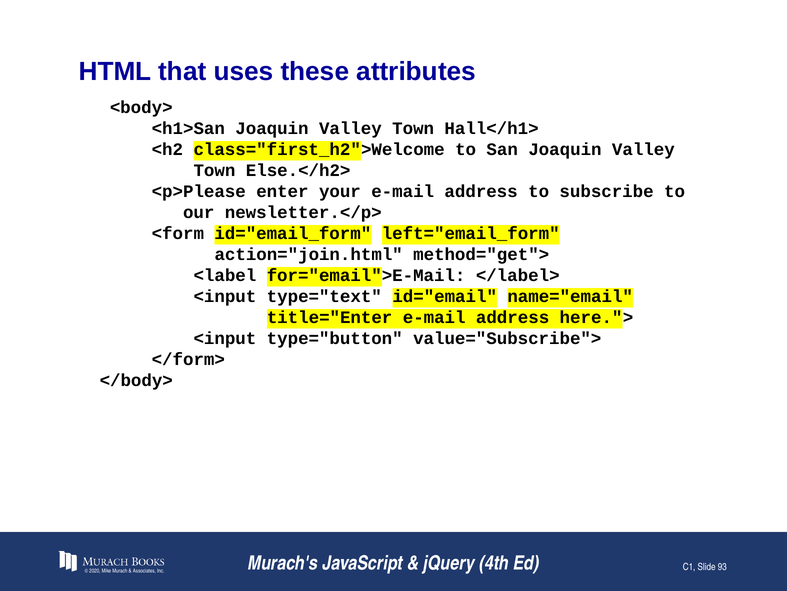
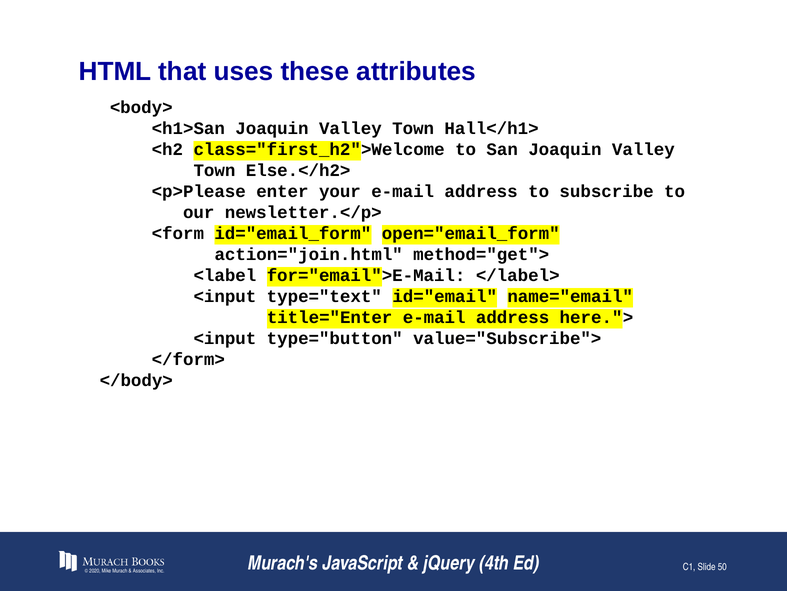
left="email_form: left="email_form -> open="email_form
93: 93 -> 50
